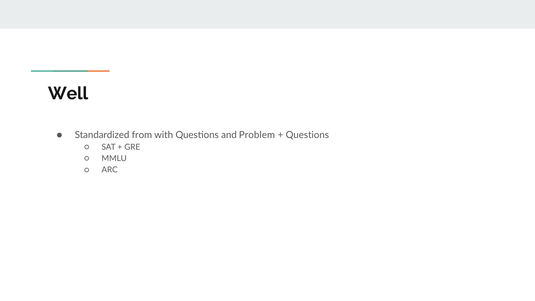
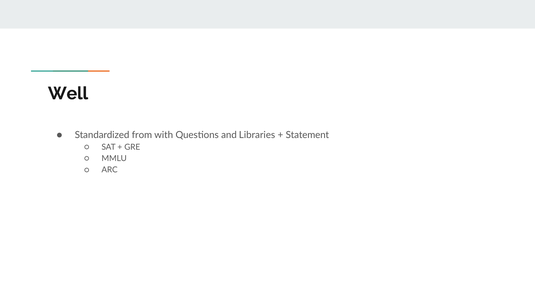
Problem: Problem -> Libraries
Questions at (307, 135): Questions -> Statement
